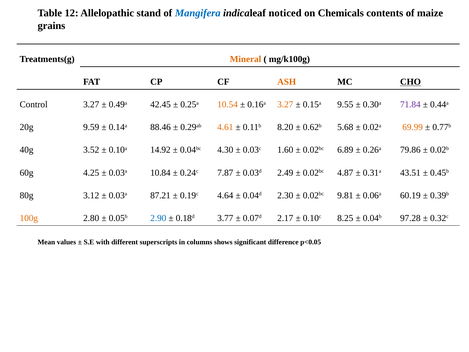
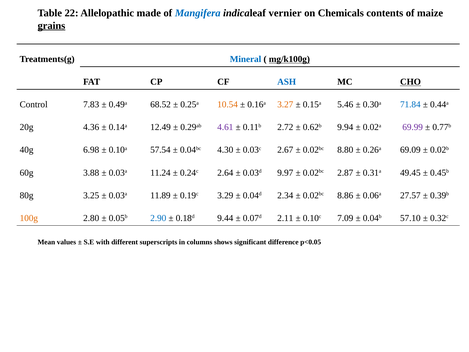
12: 12 -> 22
stand: stand -> made
noticed: noticed -> vernier
grains underline: none -> present
Mineral colour: orange -> blue
mg/k100g underline: none -> present
ASH colour: orange -> blue
Control 3.27: 3.27 -> 7.83
42.45: 42.45 -> 68.52
9.55: 9.55 -> 5.46
71.84 colour: purple -> blue
9.59: 9.59 -> 4.36
88.46: 88.46 -> 12.49
4.61 colour: orange -> purple
8.20: 8.20 -> 2.72
5.68: 5.68 -> 9.94
69.99 colour: orange -> purple
3.52: 3.52 -> 6.98
14.92: 14.92 -> 57.54
1.60: 1.60 -> 2.67
6.89: 6.89 -> 8.80
79.86: 79.86 -> 69.09
4.25: 4.25 -> 3.88
10.84: 10.84 -> 11.24
7.87: 7.87 -> 2.64
2.49: 2.49 -> 9.97
4.87: 4.87 -> 2.87
43.51: 43.51 -> 49.45
3.12: 3.12 -> 3.25
87.21: 87.21 -> 11.89
4.64: 4.64 -> 3.29
2.30: 2.30 -> 2.34
9.81: 9.81 -> 8.86
60.19: 60.19 -> 27.57
3.77: 3.77 -> 9.44
2.17: 2.17 -> 2.11
8.25: 8.25 -> 7.09
97.28: 97.28 -> 57.10
